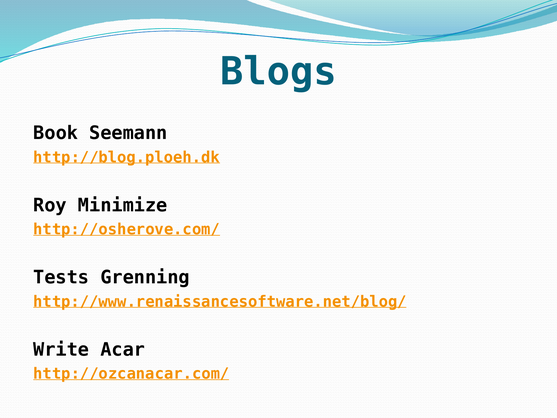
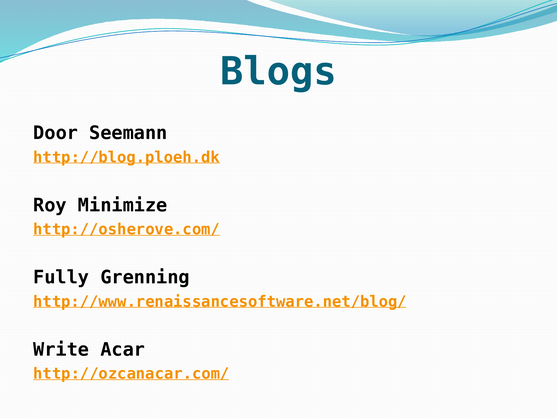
Book: Book -> Door
Tests: Tests -> Fully
